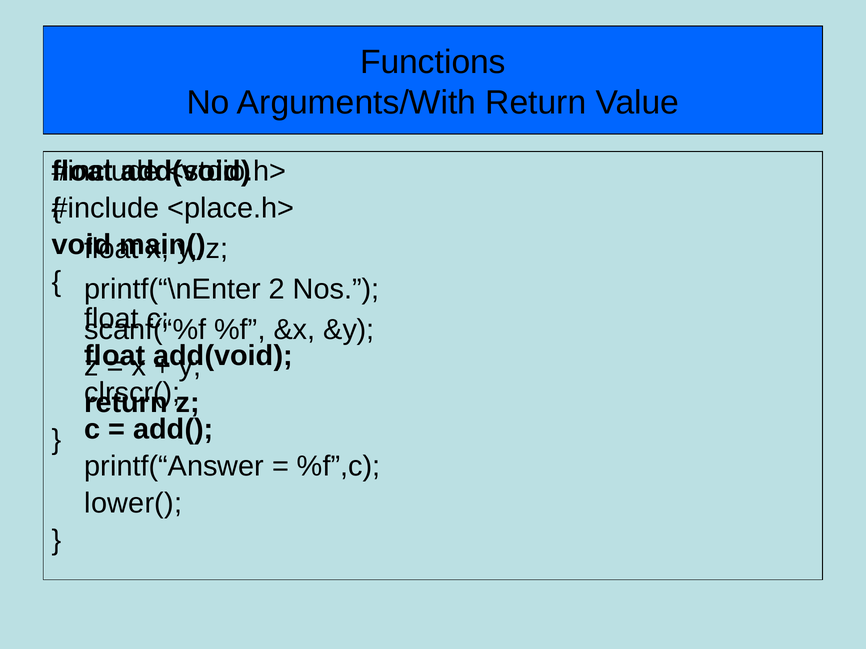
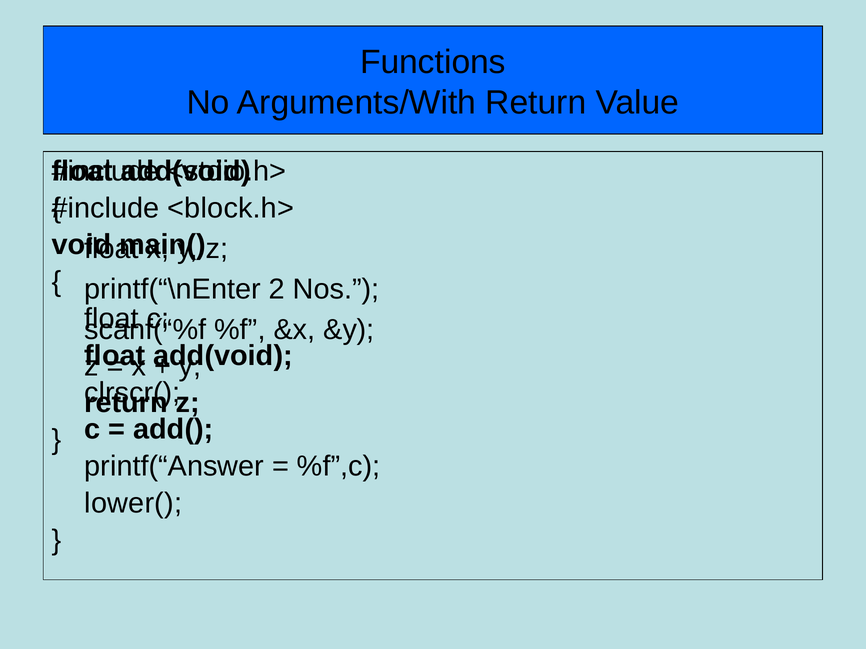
<place.h>: <place.h> -> <block.h>
